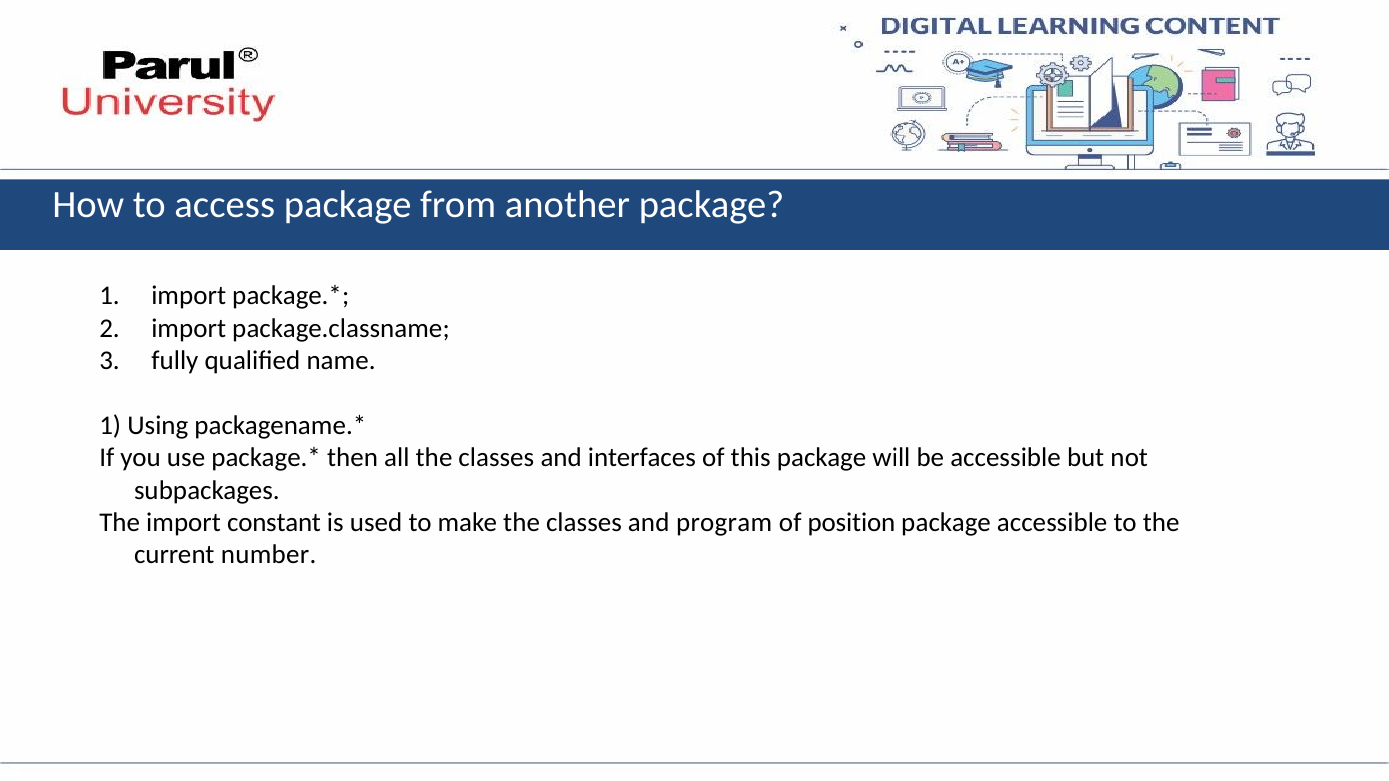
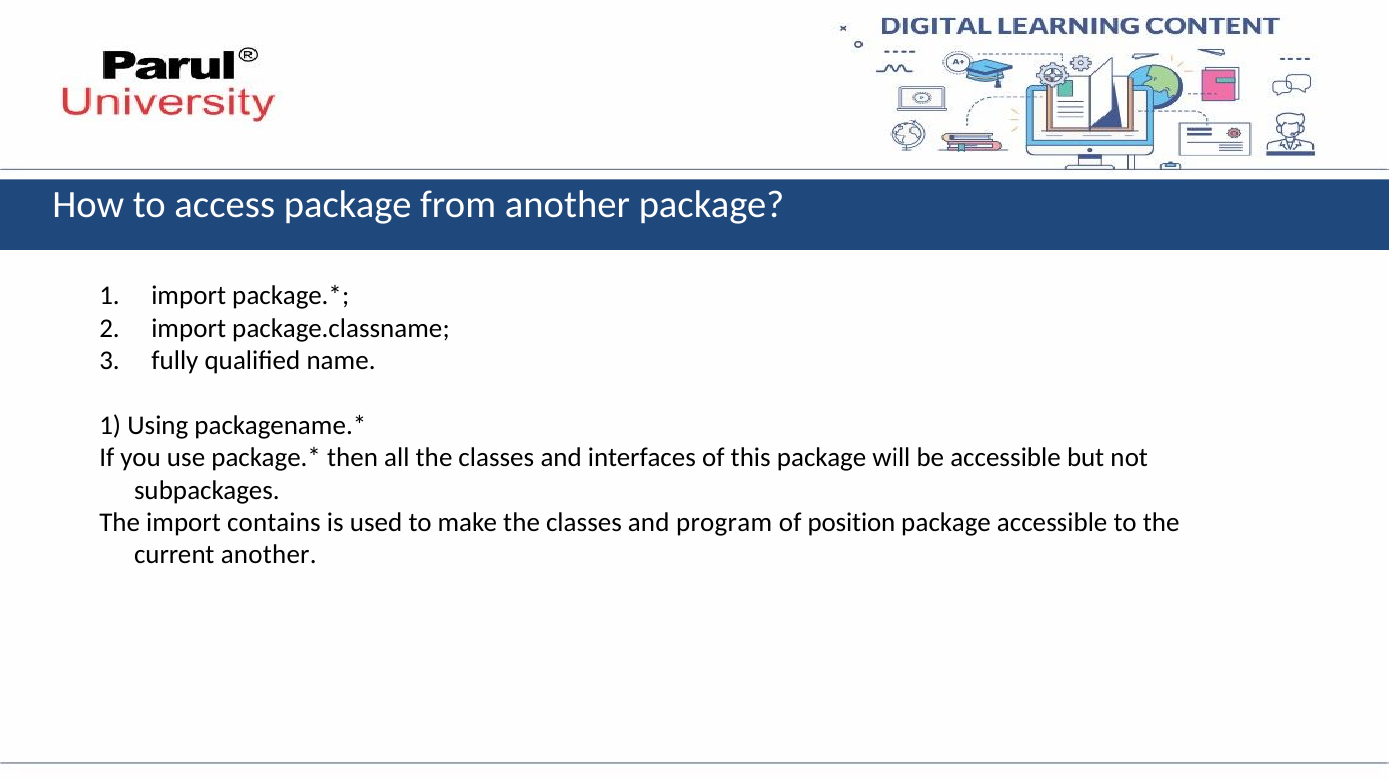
constant: constant -> contains
current number: number -> another
